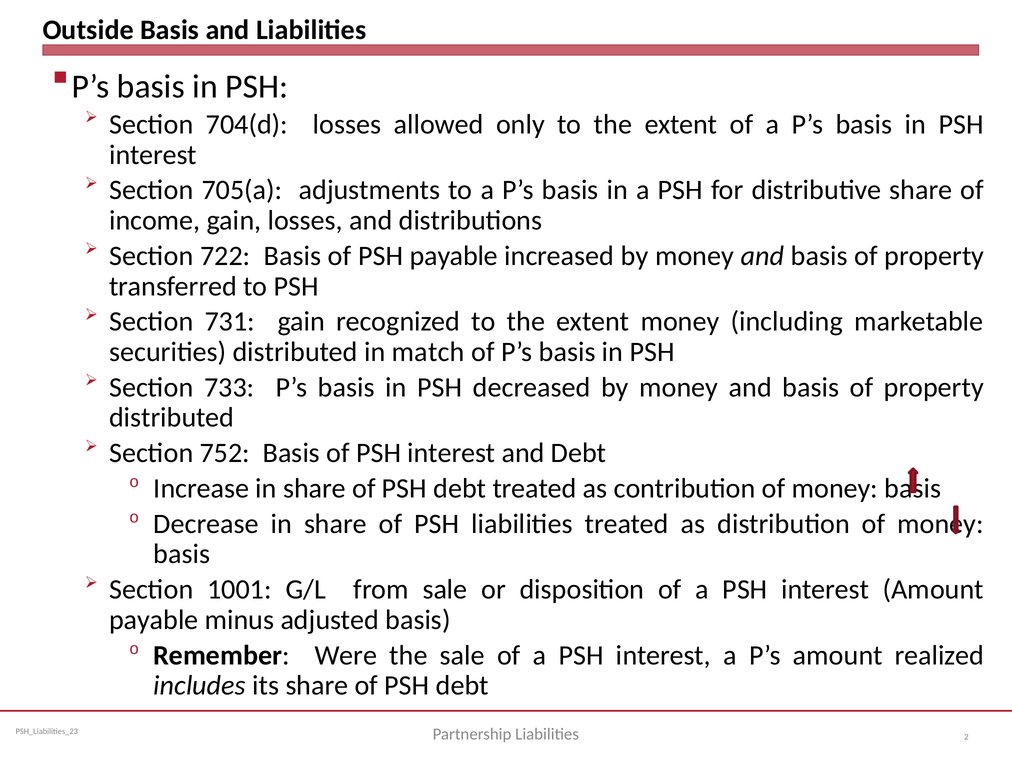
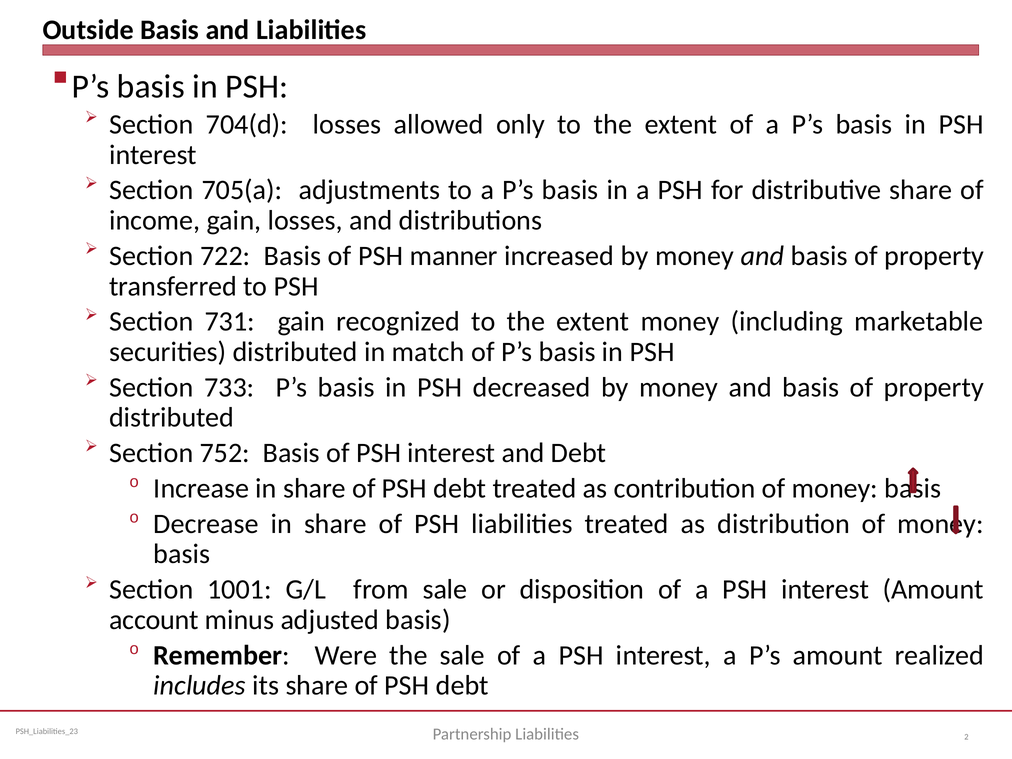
PSH payable: payable -> manner
payable at (154, 620): payable -> account
